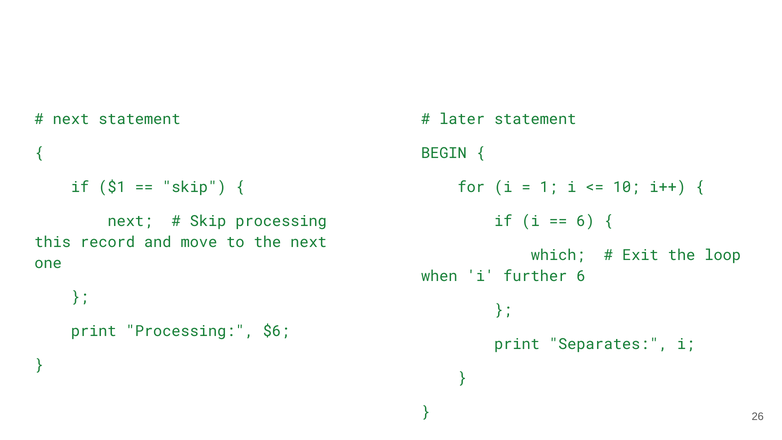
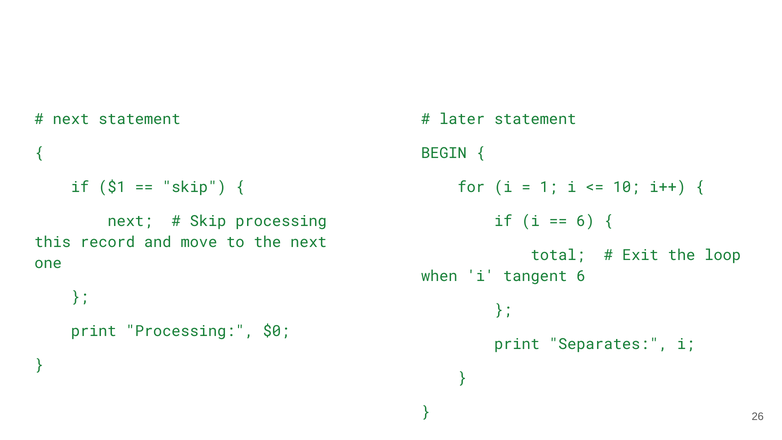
which: which -> total
further: further -> tangent
$6: $6 -> $0
